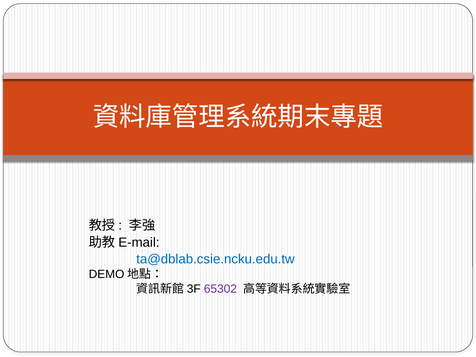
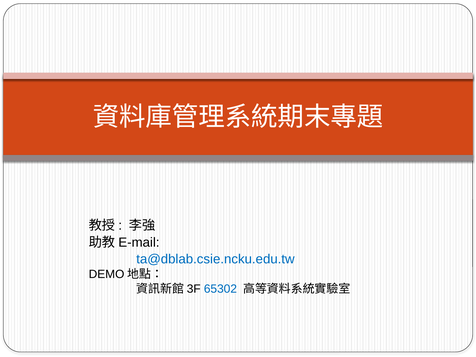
65302 colour: purple -> blue
